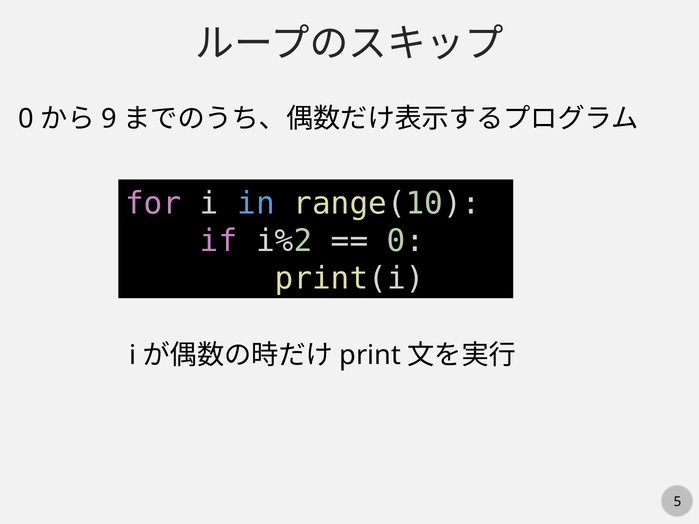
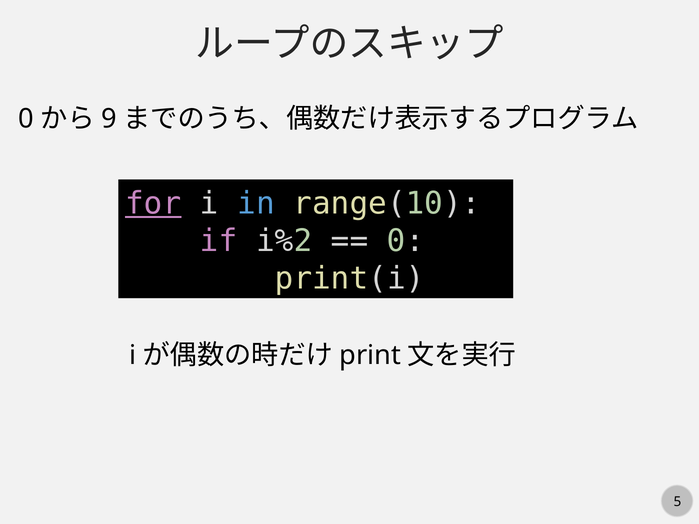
for underline: none -> present
